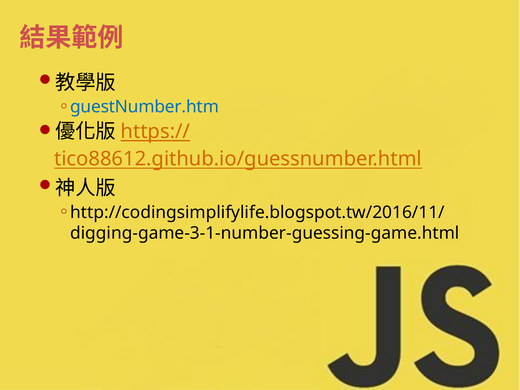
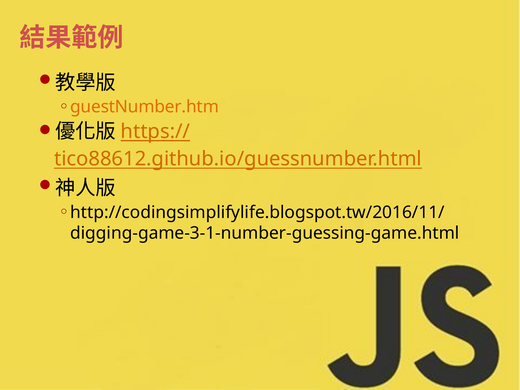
guestNumber.htm colour: blue -> orange
